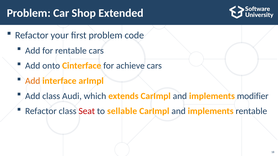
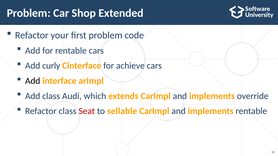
onto: onto -> curly
Add at (33, 81) colour: orange -> black
modifier: modifier -> override
